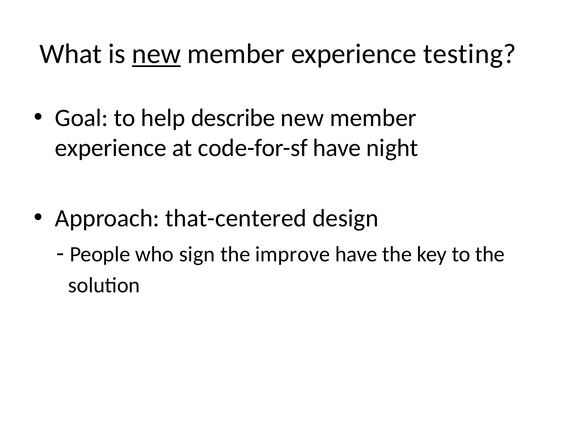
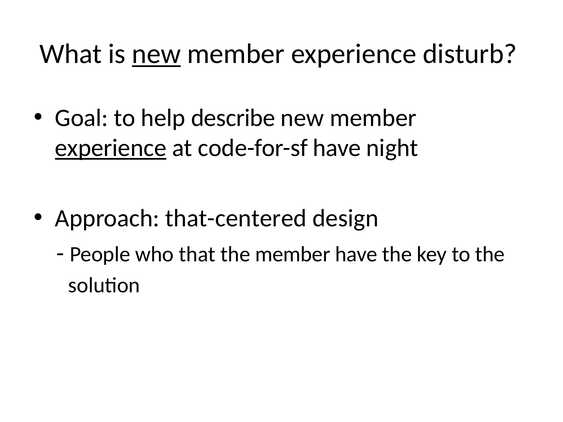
testing: testing -> disturb
experience at (111, 148) underline: none -> present
sign: sign -> that
the improve: improve -> member
